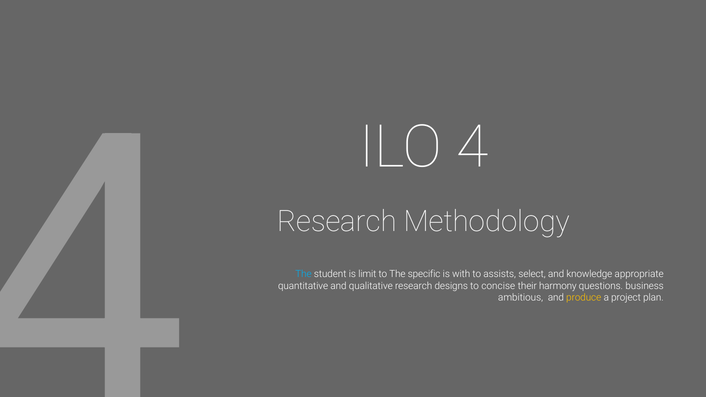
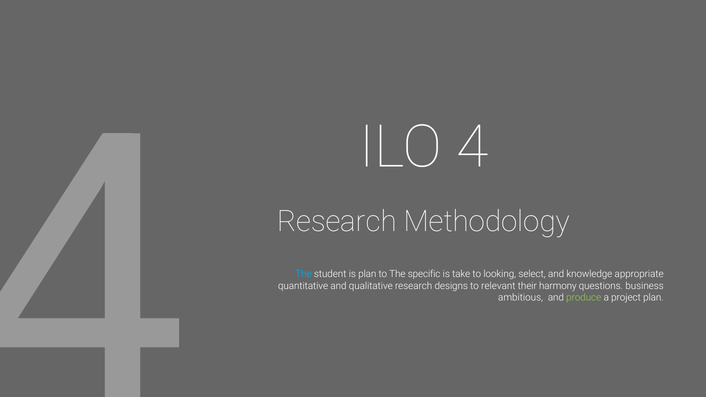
is limit: limit -> plan
with: with -> take
assists: assists -> looking
concise: concise -> relevant
produce colour: yellow -> light green
